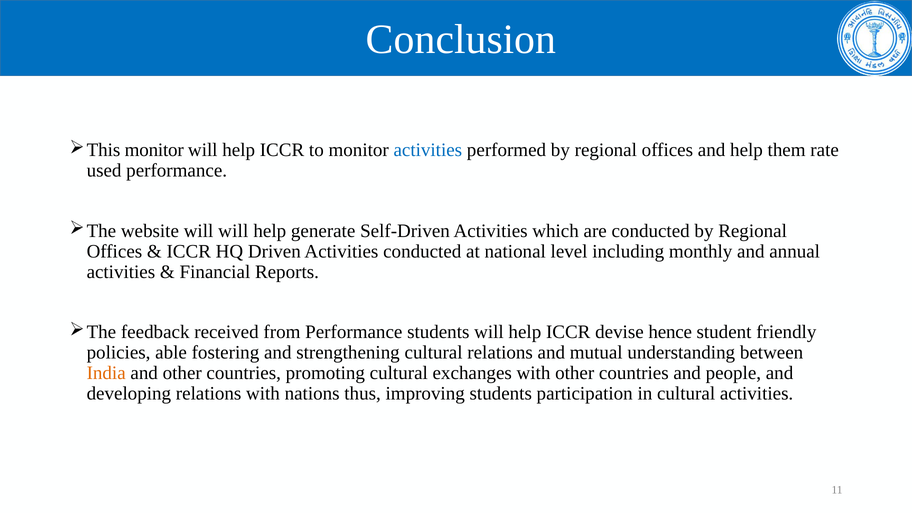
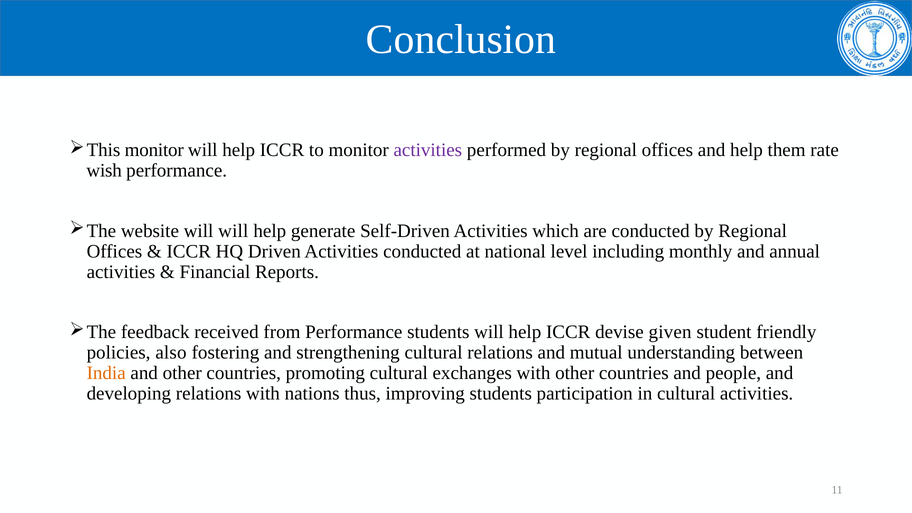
activities at (428, 150) colour: blue -> purple
used: used -> wish
hence: hence -> given
able: able -> also
